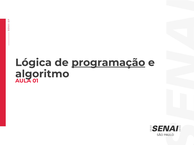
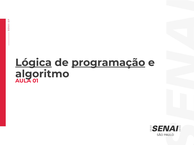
Lógica underline: none -> present
